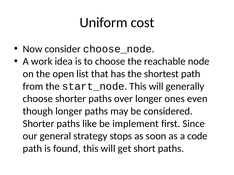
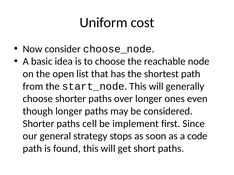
work: work -> basic
like: like -> cell
